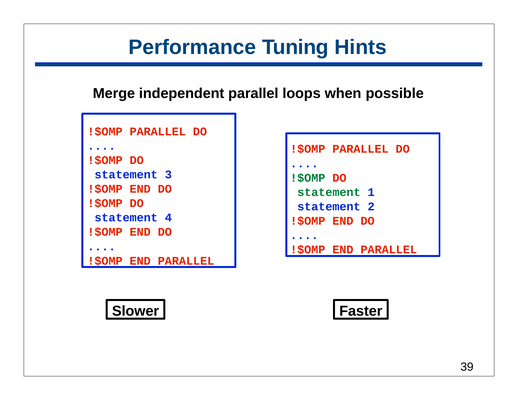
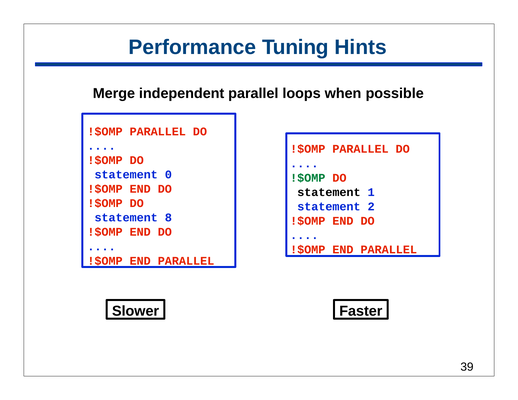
3: 3 -> 0
statement at (329, 192) colour: green -> black
4: 4 -> 8
